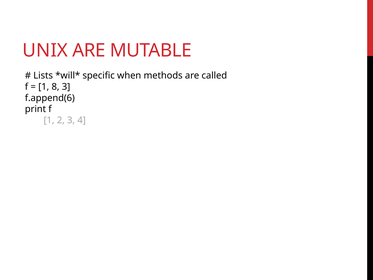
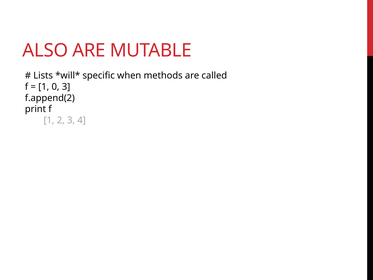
UNIX: UNIX -> ALSO
8: 8 -> 0
f.append(6: f.append(6 -> f.append(2
